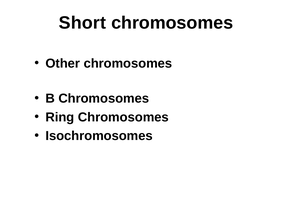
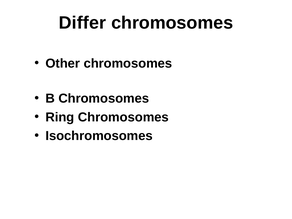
Short: Short -> Differ
